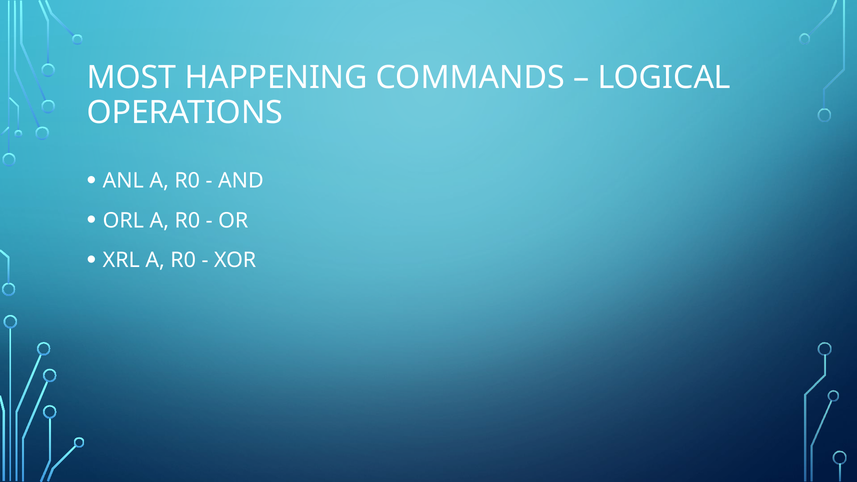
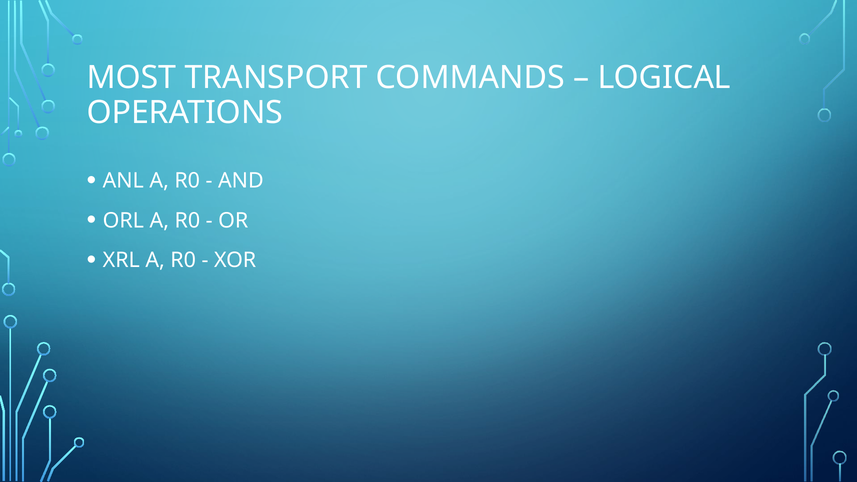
HAPPENING: HAPPENING -> TRANSPORT
